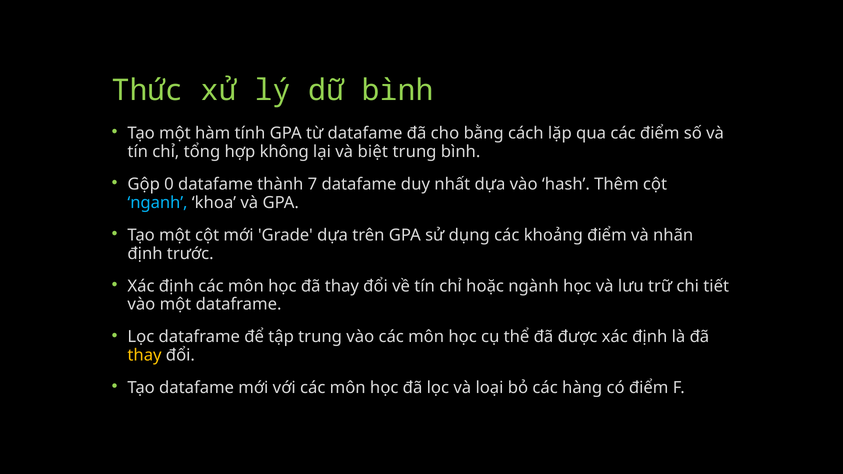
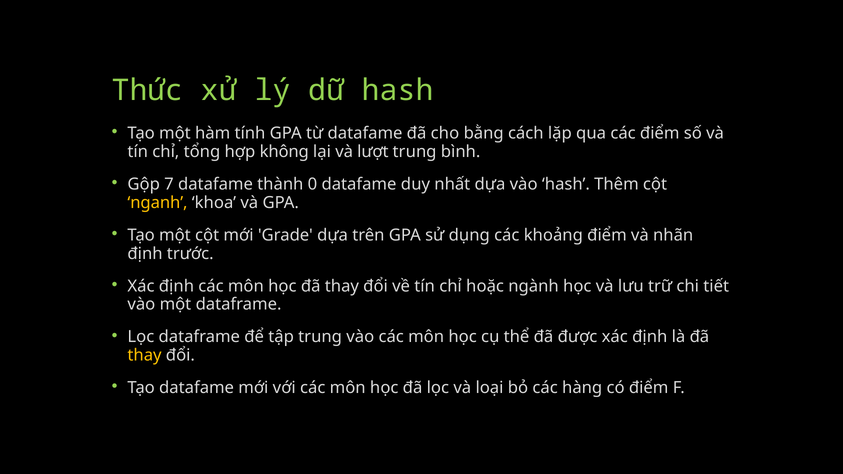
dữ bình: bình -> hash
biệt: biệt -> lượt
0: 0 -> 7
7: 7 -> 0
nganh colour: light blue -> yellow
